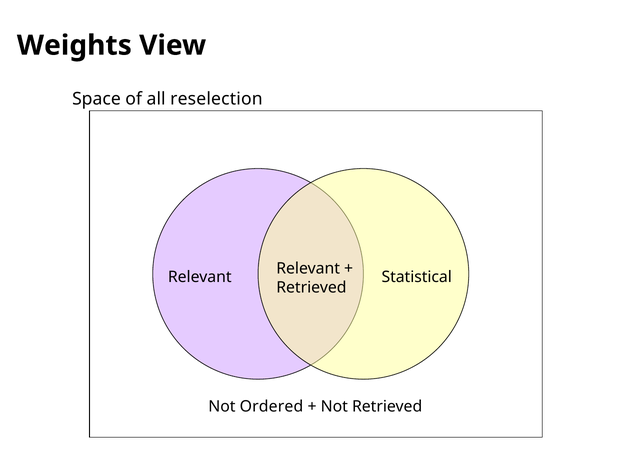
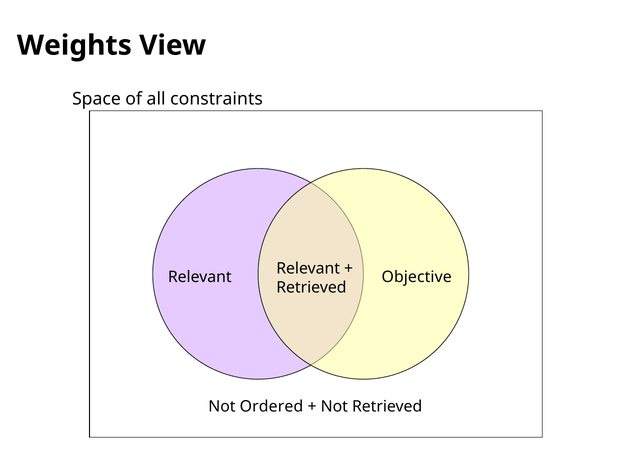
reselection: reselection -> constraints
Statistical: Statistical -> Objective
